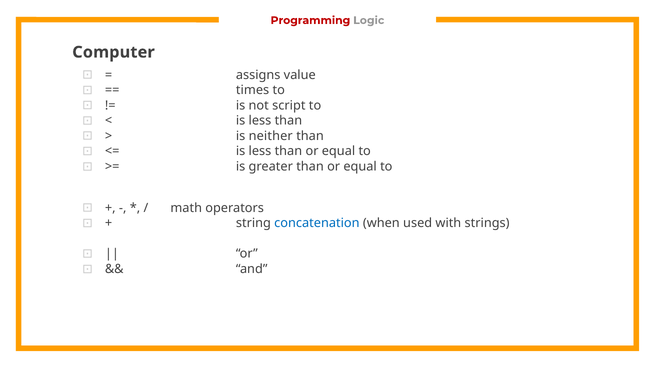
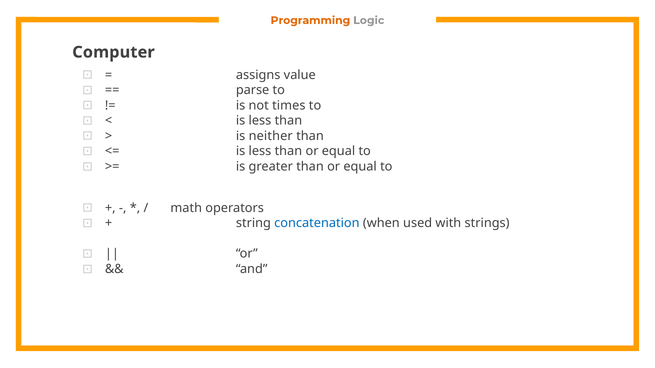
Programming colour: red -> orange
times: times -> parse
script: script -> times
